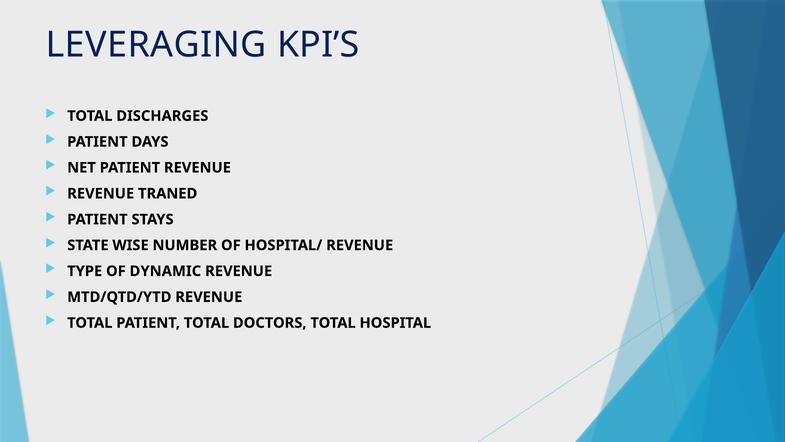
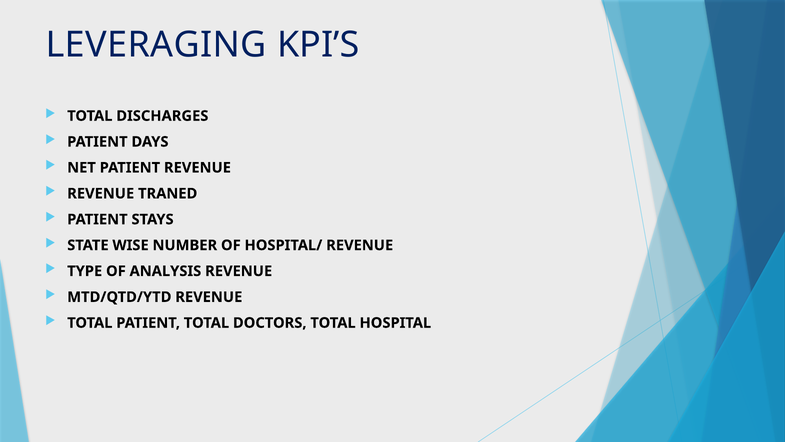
DYNAMIC: DYNAMIC -> ANALYSIS
